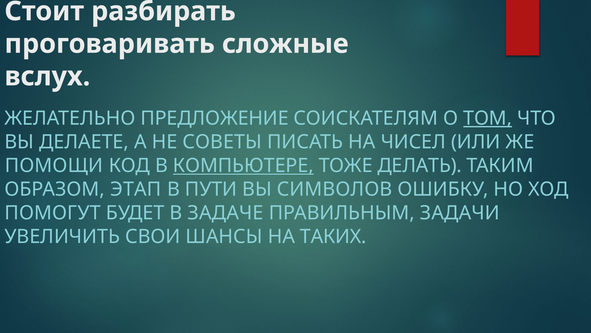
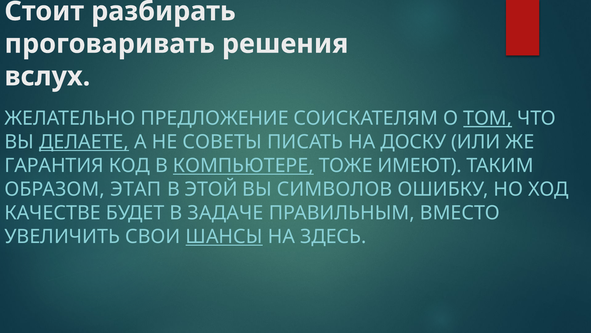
сложные: сложные -> решения
ДЕЛАЕТЕ underline: none -> present
ЧИСЕЛ: ЧИСЕЛ -> ДОСКУ
ПОМОЩИ: ПОМОЩИ -> ГАРАНТИЯ
ДЕЛАТЬ: ДЕЛАТЬ -> ИМЕЮТ
ПУТИ: ПУТИ -> ЭТОЙ
ПОМОГУТ: ПОМОГУТ -> КАЧЕСТВЕ
ЗАДАЧИ: ЗАДАЧИ -> ВМЕСТО
ШАНСЫ underline: none -> present
ТАКИХ: ТАКИХ -> ЗДЕСЬ
